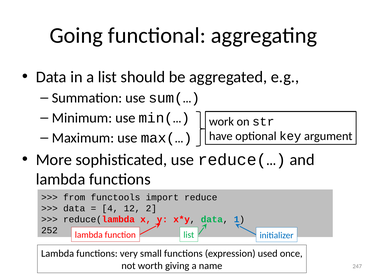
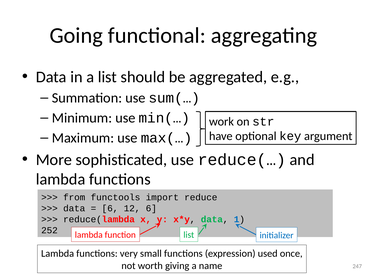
4 at (110, 209): 4 -> 6
12 2: 2 -> 6
